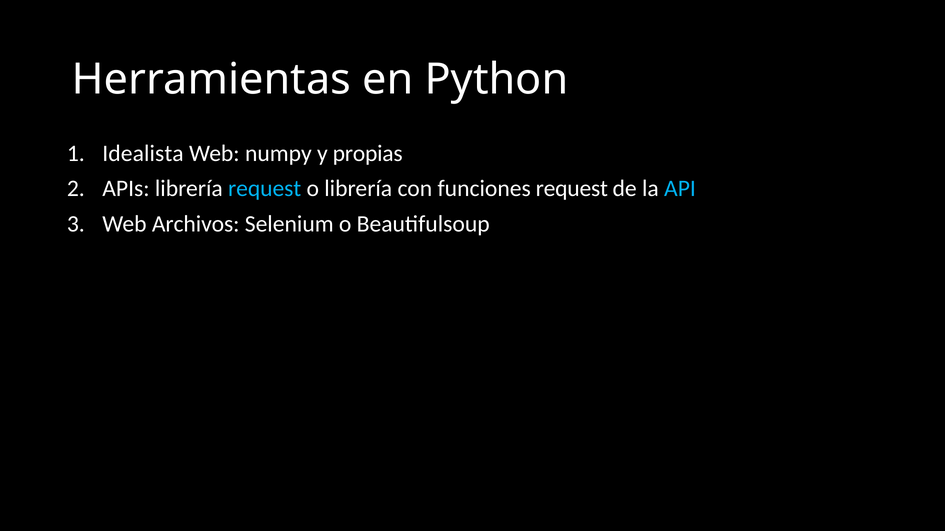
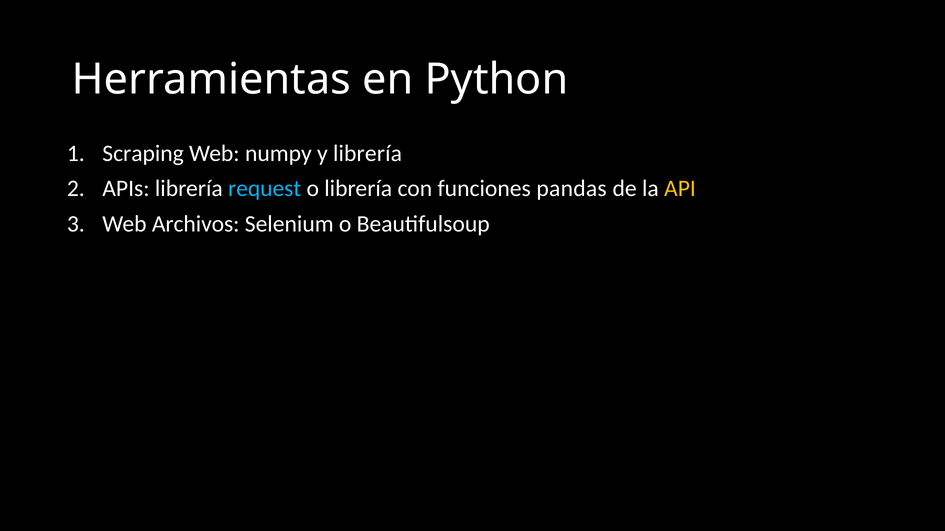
Idealista: Idealista -> Scraping
y propias: propias -> librería
funciones request: request -> pandas
API colour: light blue -> yellow
